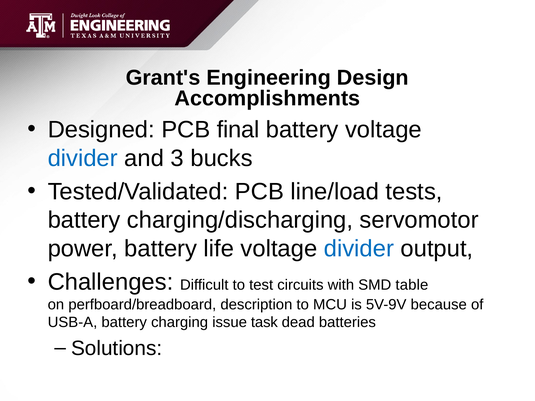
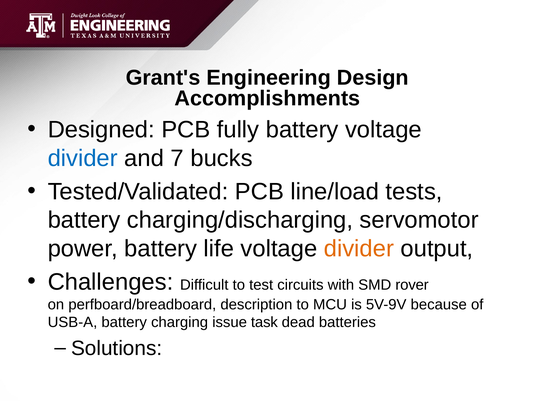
final: final -> fully
3: 3 -> 7
divider at (359, 249) colour: blue -> orange
table: table -> rover
